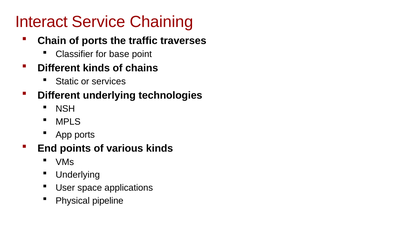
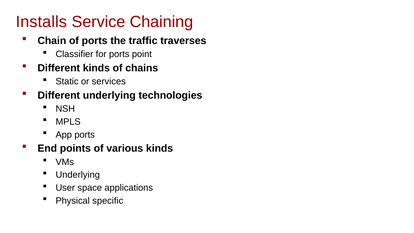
Interact: Interact -> Installs
for base: base -> ports
pipeline: pipeline -> specific
